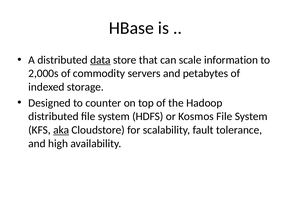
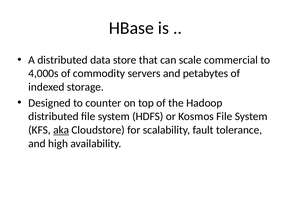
data underline: present -> none
information: information -> commercial
2,000s: 2,000s -> 4,000s
